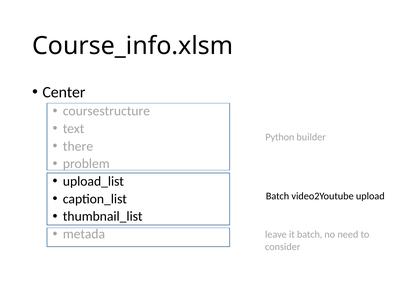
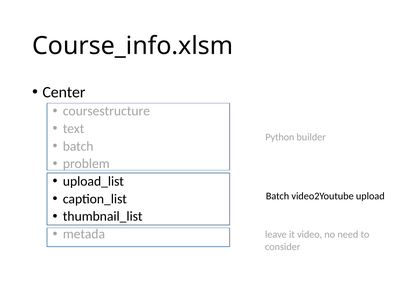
there at (78, 146): there -> batch
it batch: batch -> video
